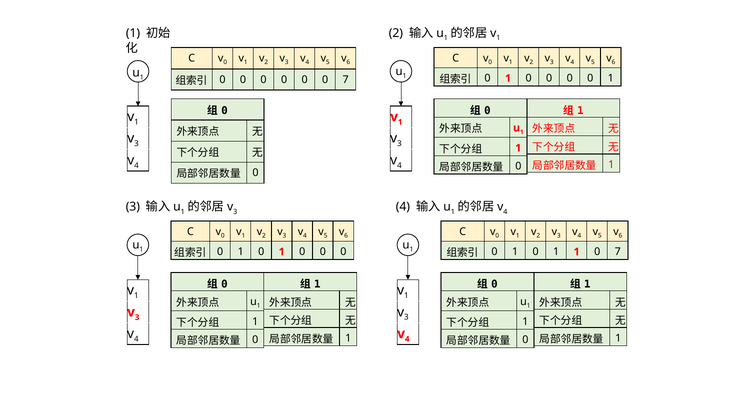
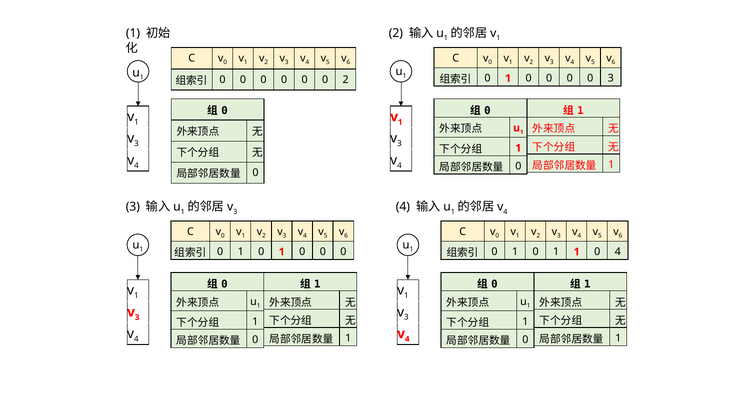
0 0 1: 1 -> 3
0 0 7: 7 -> 2
1 0 7: 7 -> 4
